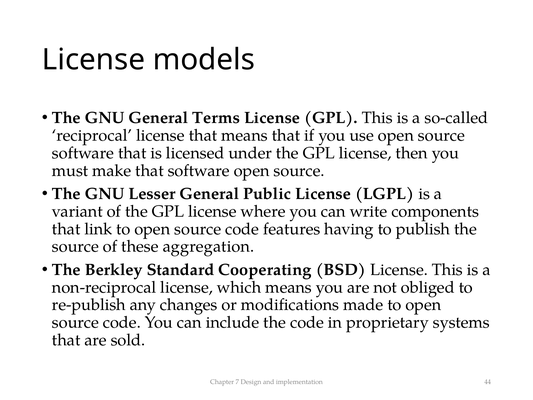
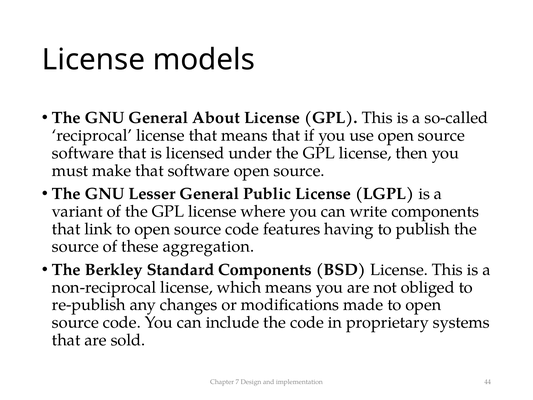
Terms: Terms -> About
Standard Cooperating: Cooperating -> Components
